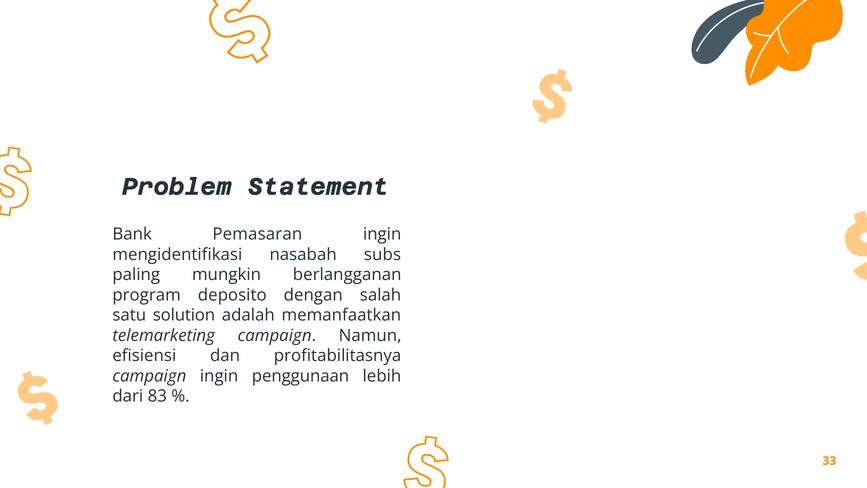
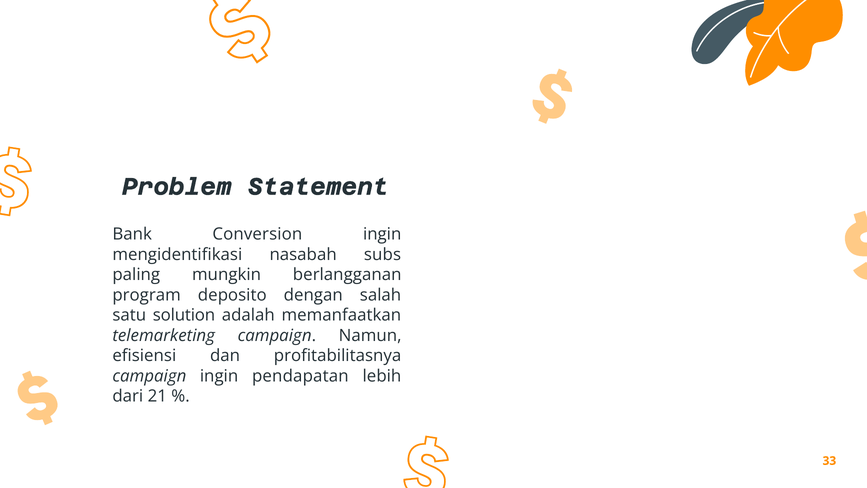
Pemasaran: Pemasaran -> Conversion
penggunaan: penggunaan -> pendapatan
83: 83 -> 21
